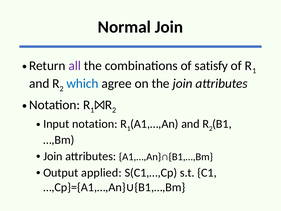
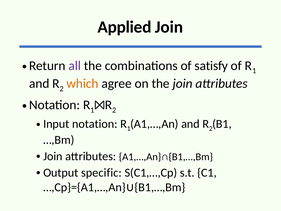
Normal: Normal -> Applied
which colour: blue -> orange
applied: applied -> specific
